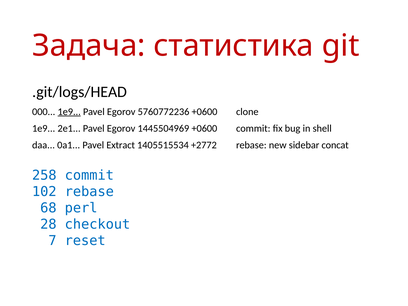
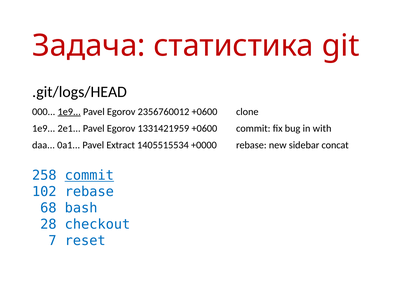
5760772236: 5760772236 -> 2356760012
1445504969: 1445504969 -> 1331421959
shell: shell -> with
+2772: +2772 -> +0000
commit at (89, 175) underline: none -> present
perl: perl -> bash
